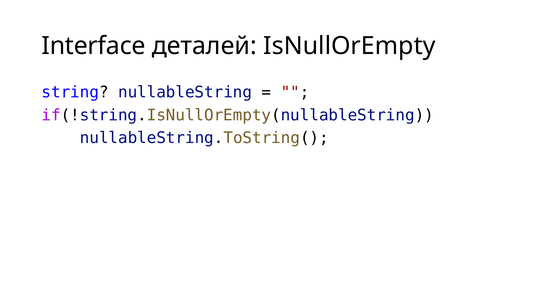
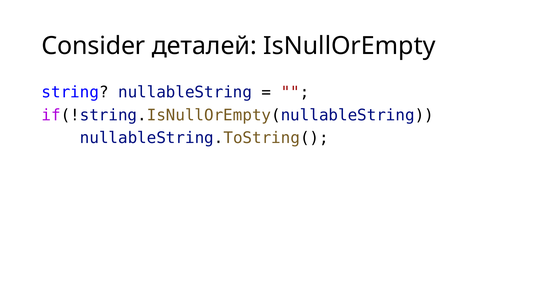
Interface: Interface -> Consider
